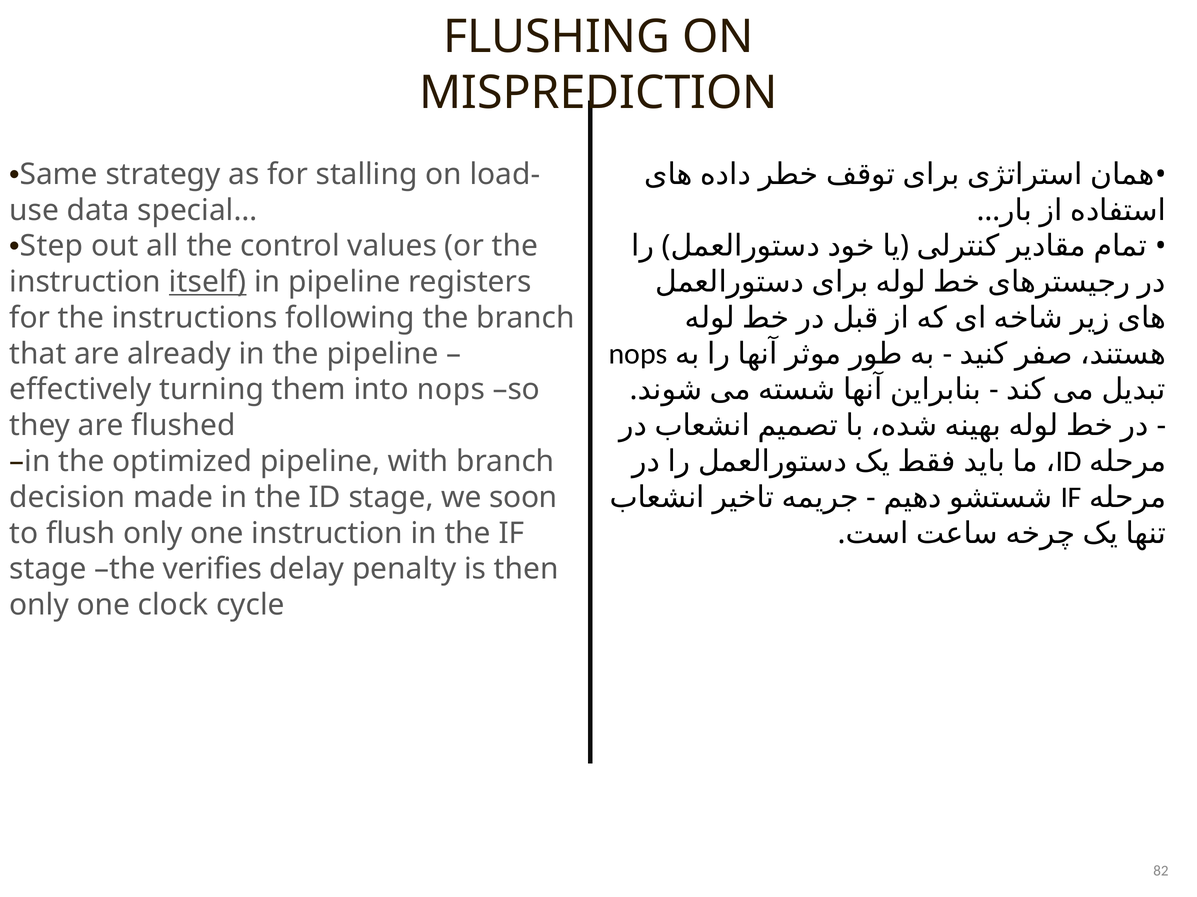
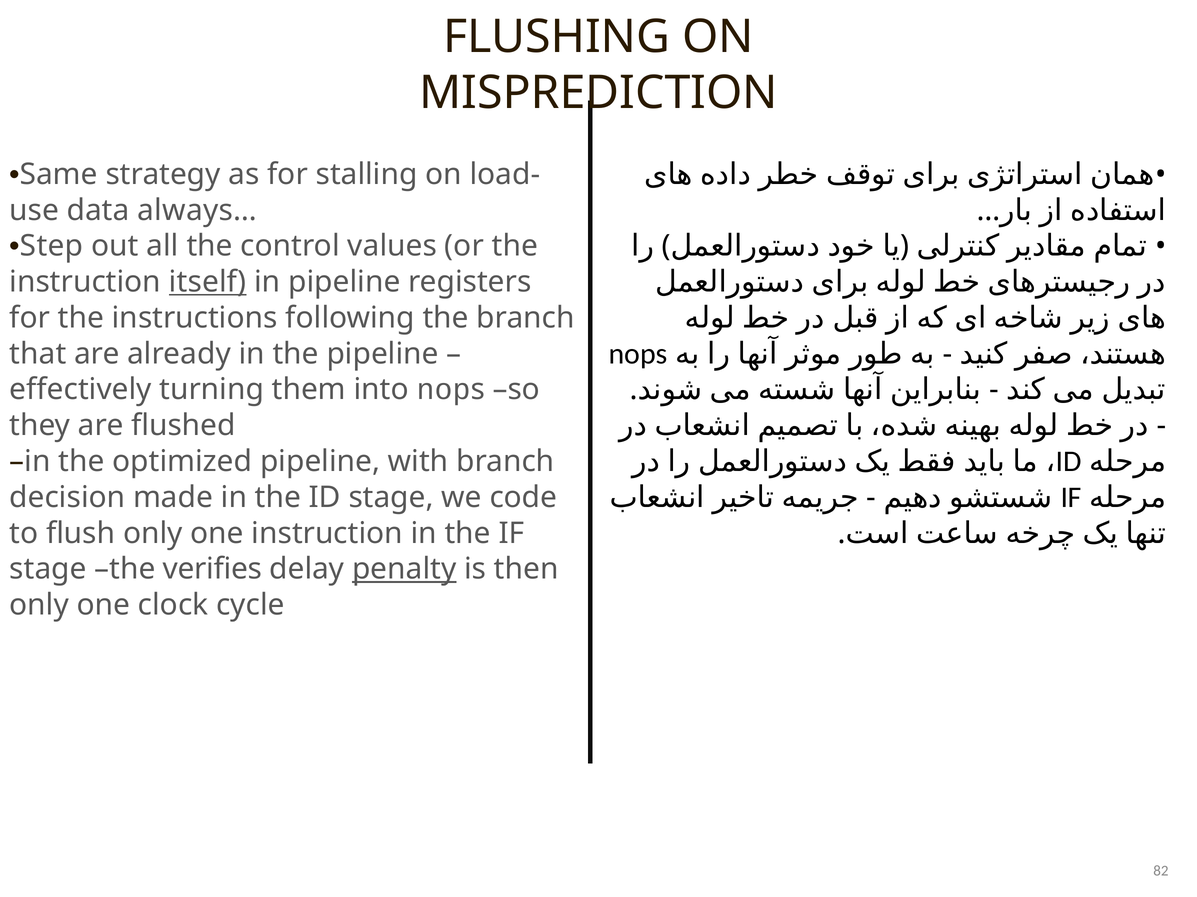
special…: special… -> always…
soon: soon -> code
penalty underline: none -> present
